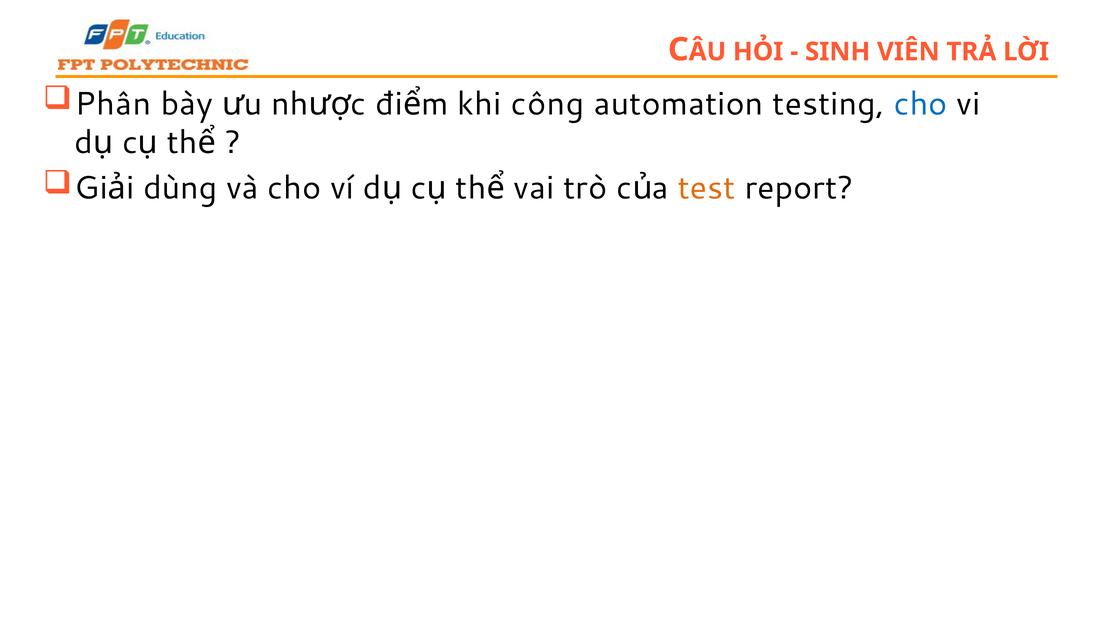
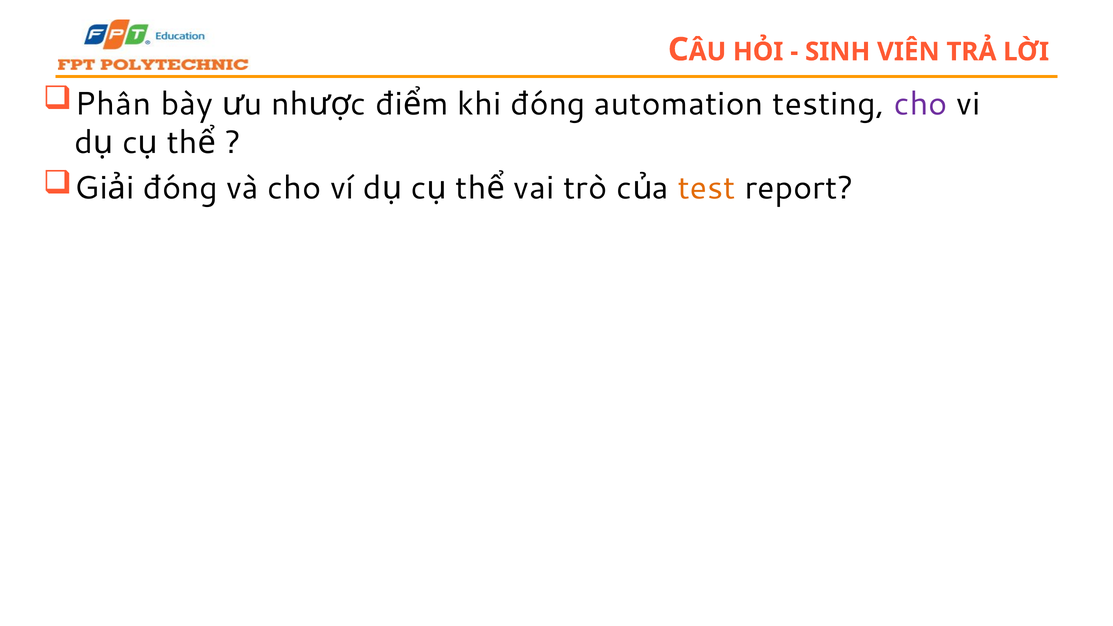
khi công: công -> đóng
cho at (921, 104) colour: blue -> purple
dùng at (180, 188): dùng -> đóng
